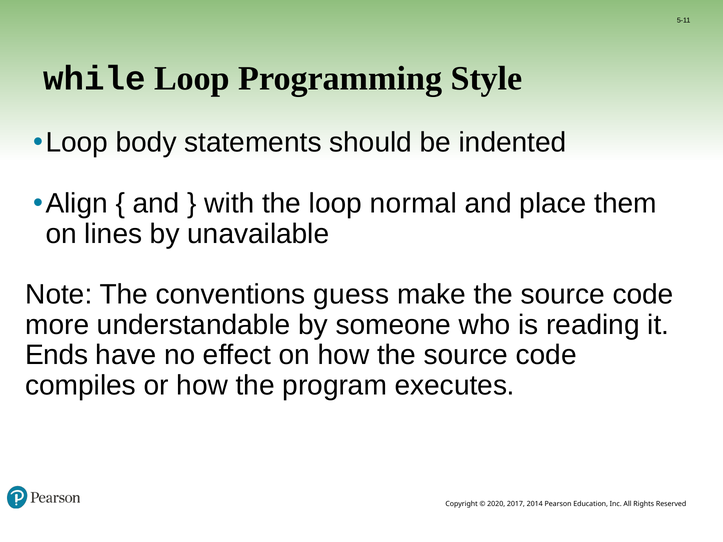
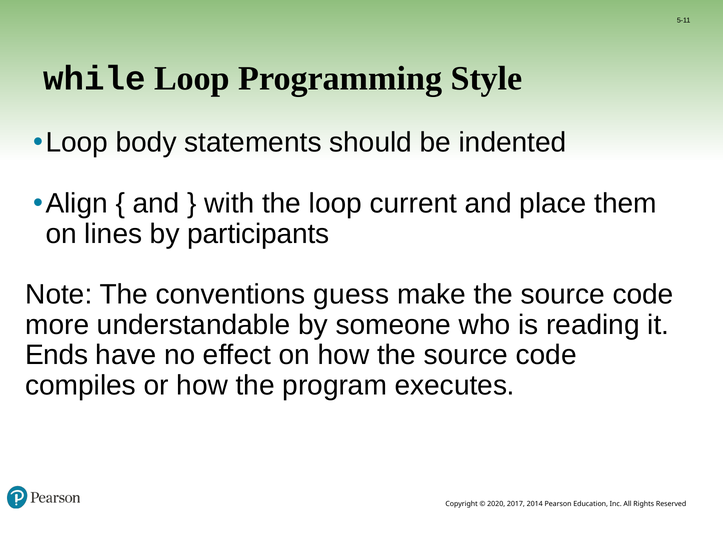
normal: normal -> current
unavailable: unavailable -> participants
